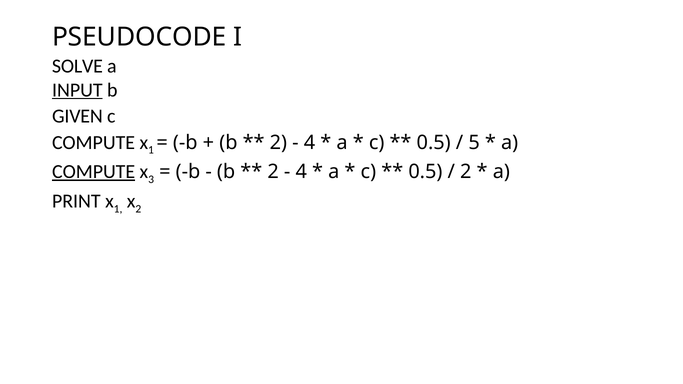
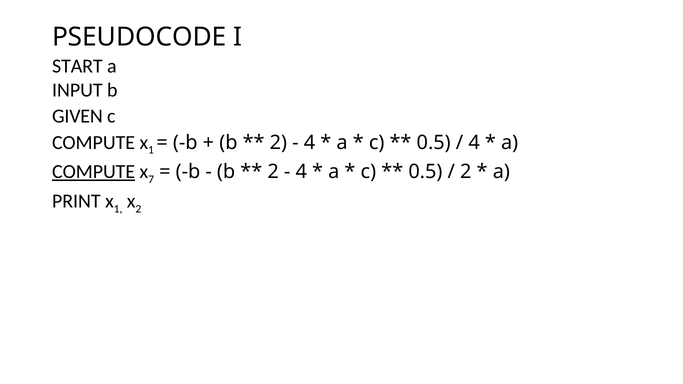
SOLVE: SOLVE -> START
INPUT underline: present -> none
5 at (474, 143): 5 -> 4
3: 3 -> 7
